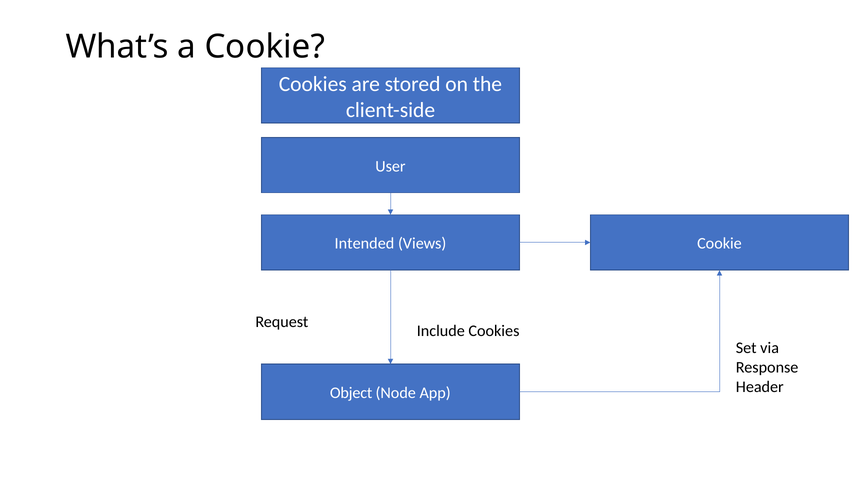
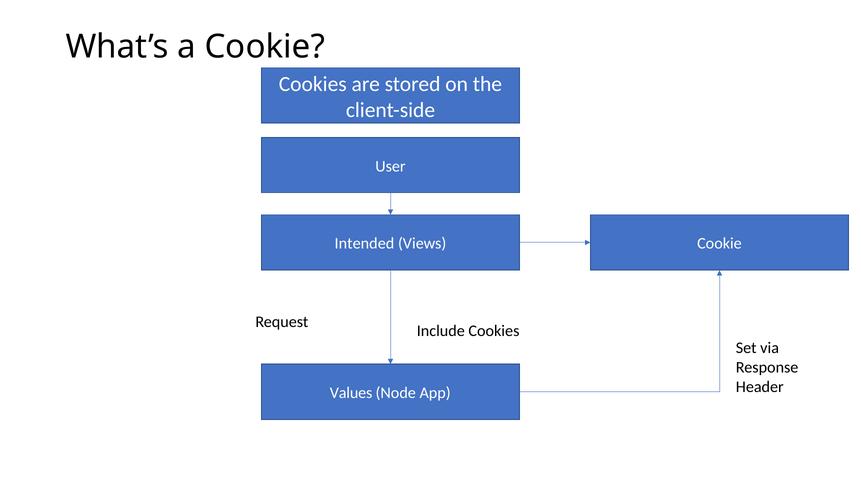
Object: Object -> Values
